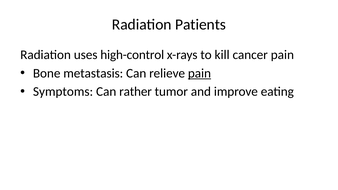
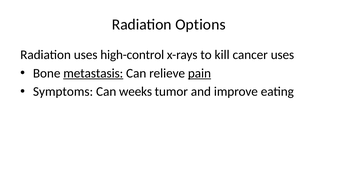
Patients: Patients -> Options
cancer pain: pain -> uses
metastasis underline: none -> present
rather: rather -> weeks
